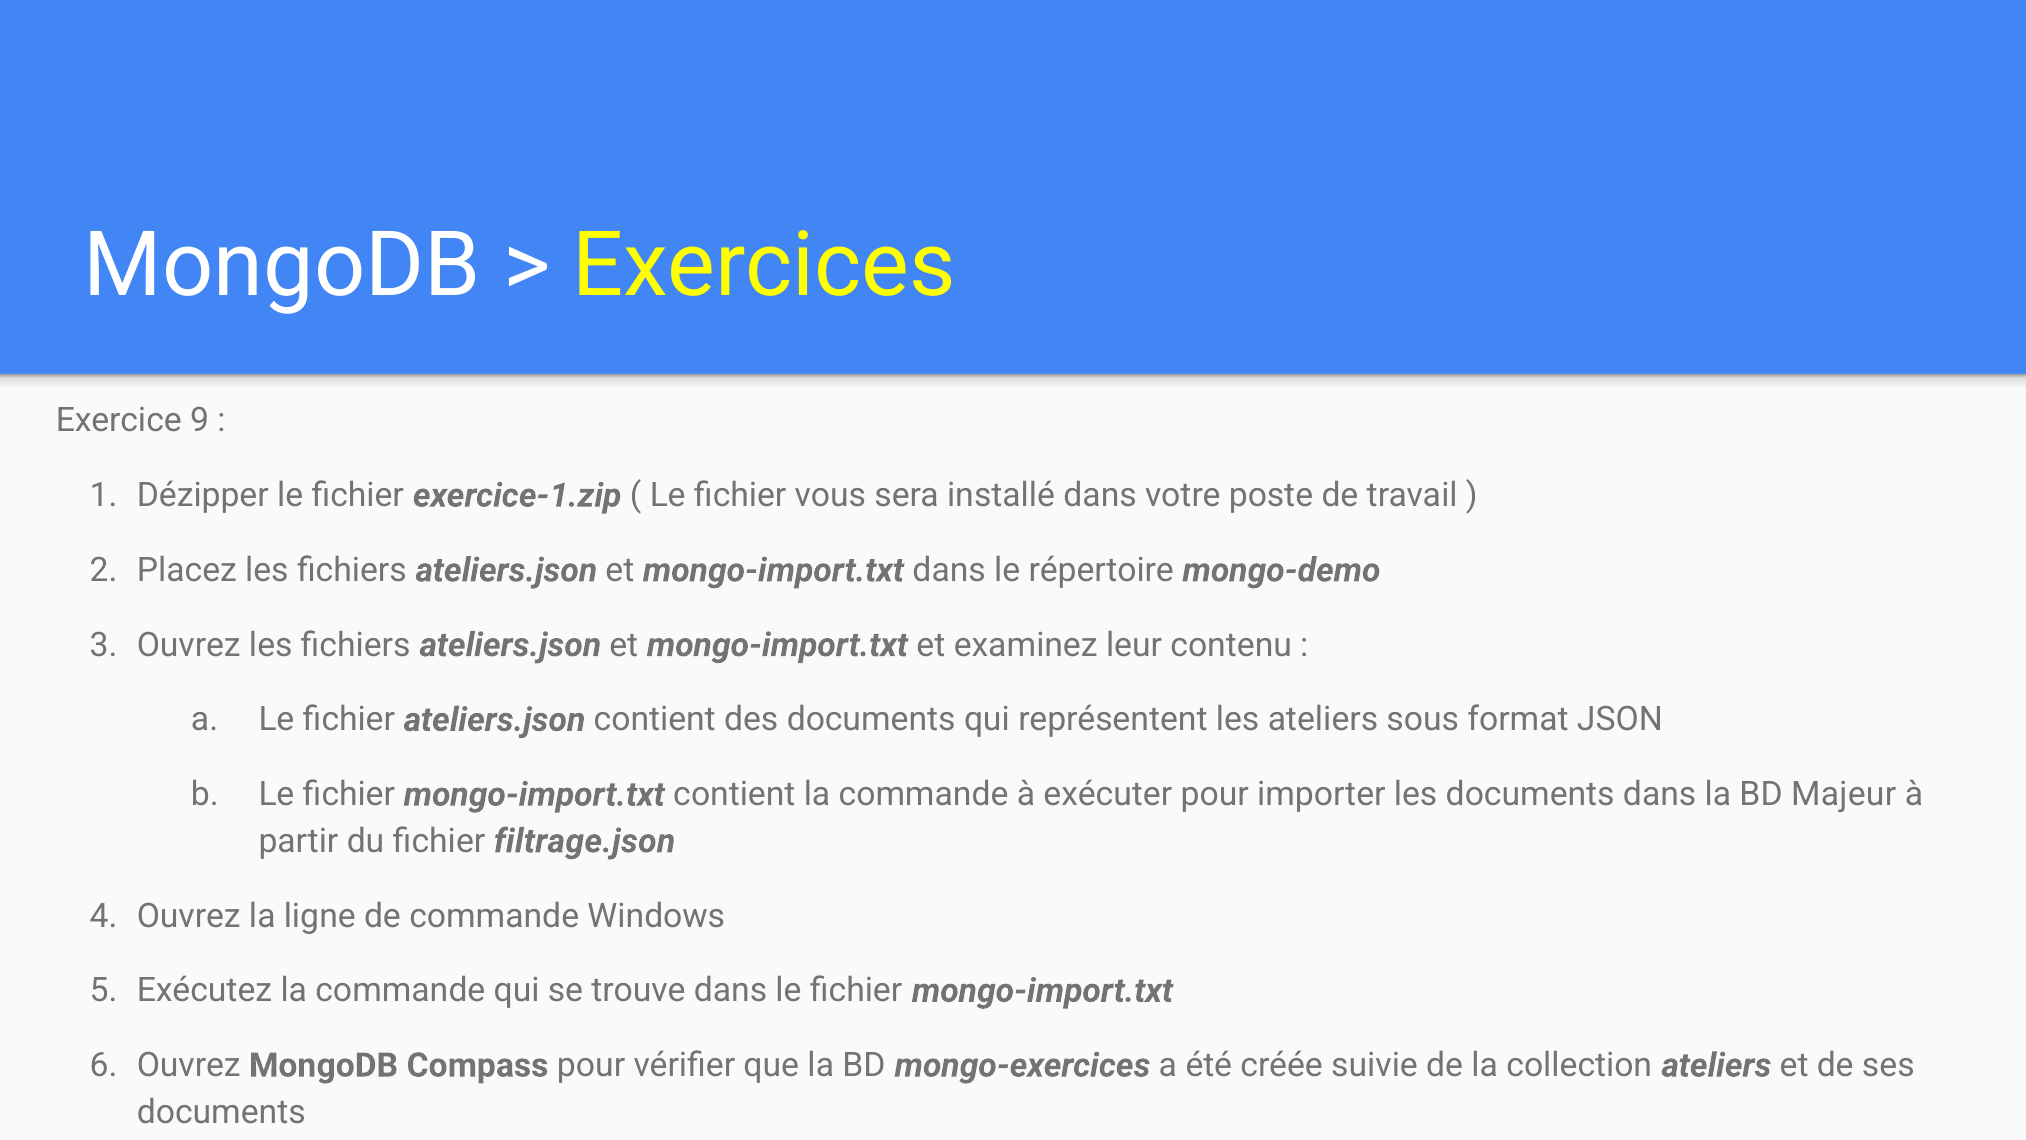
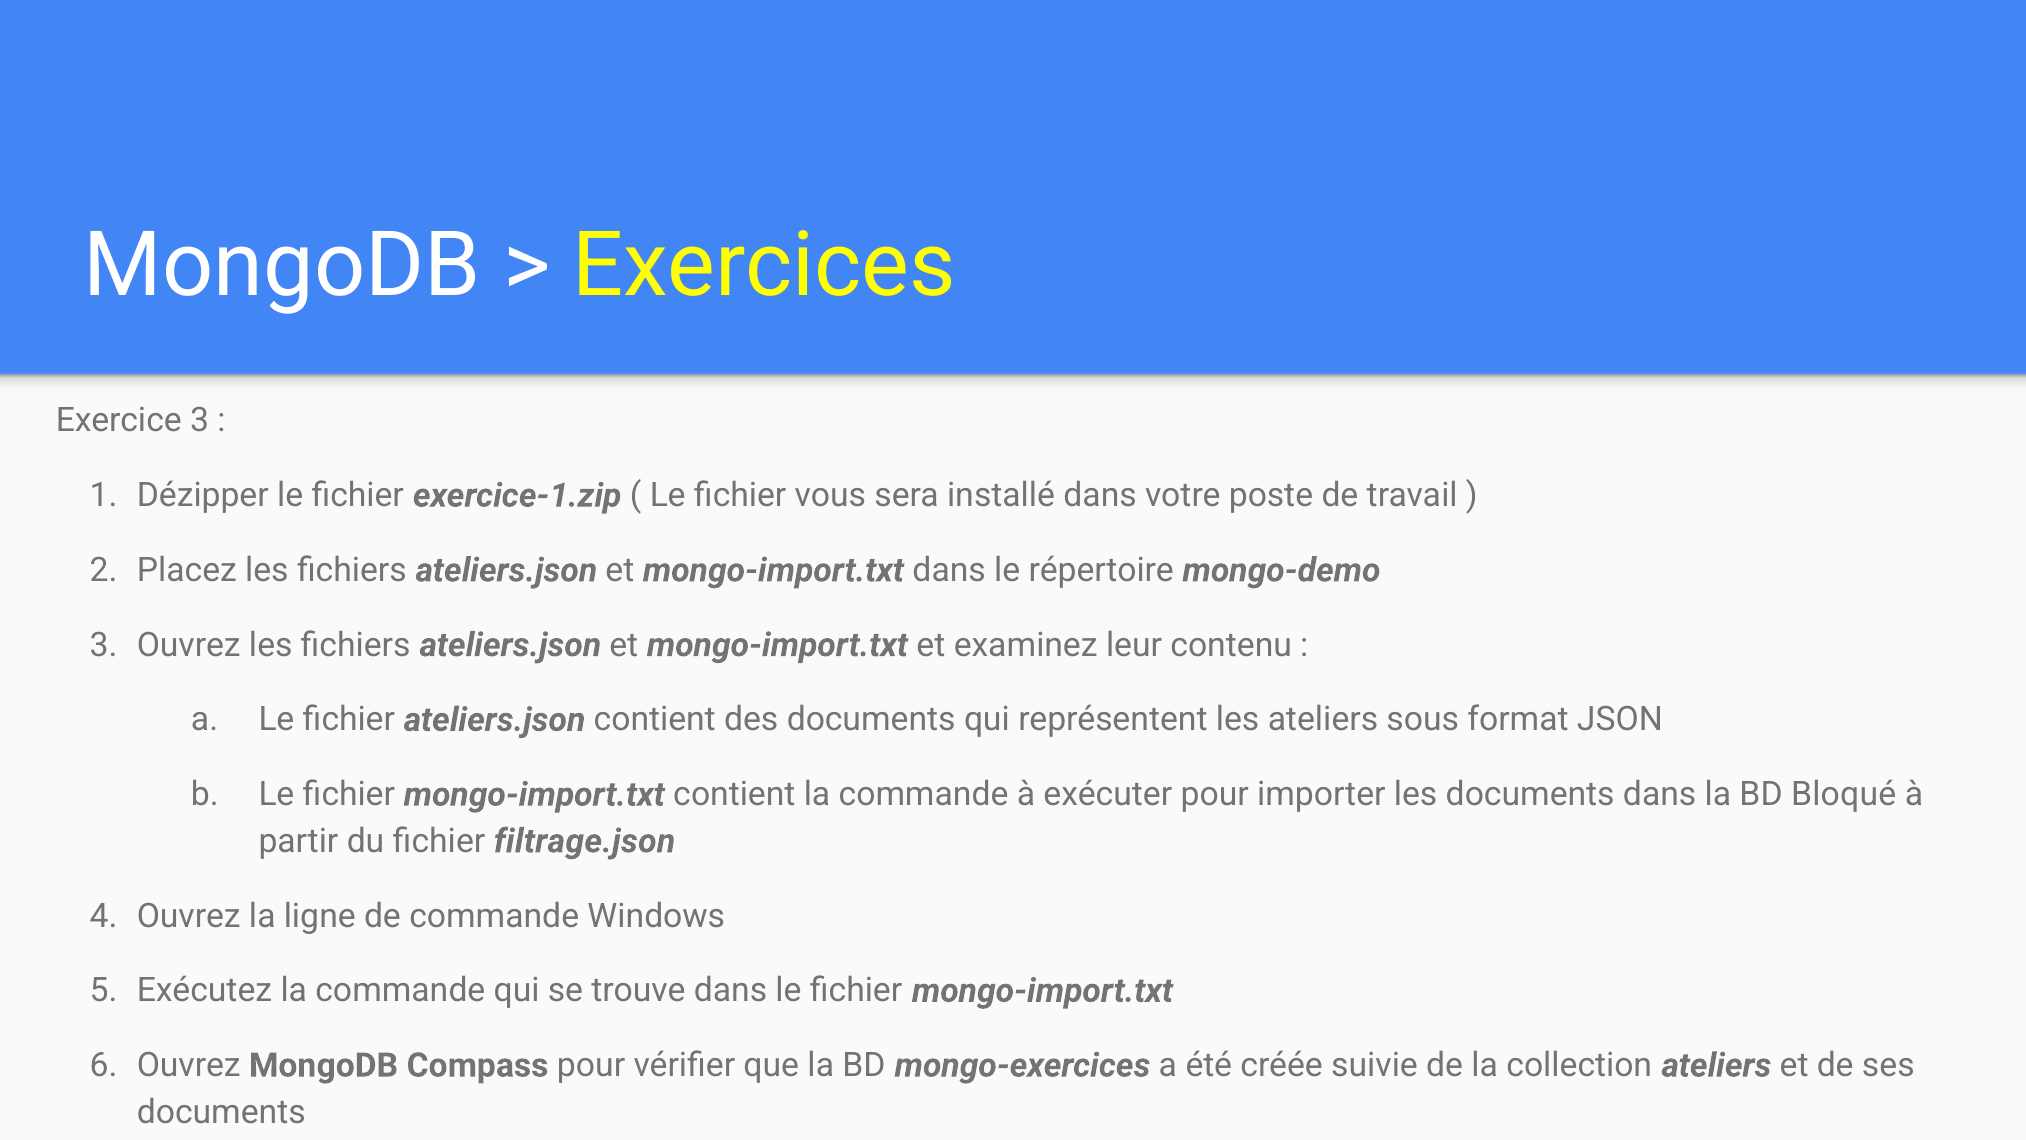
Exercice 9: 9 -> 3
Majeur: Majeur -> Bloqué
